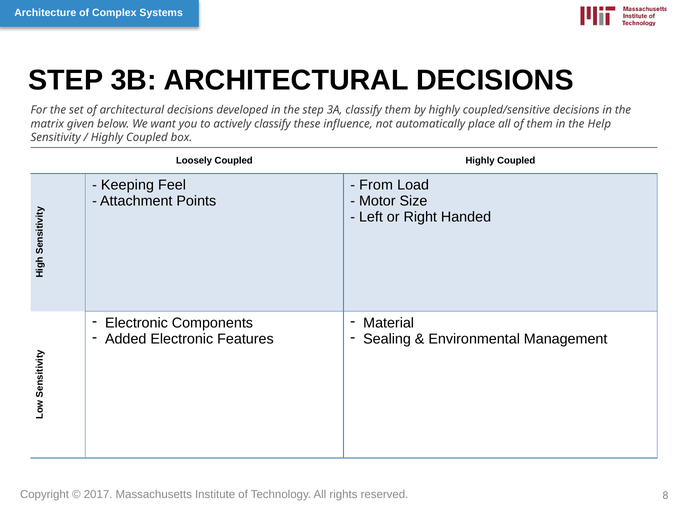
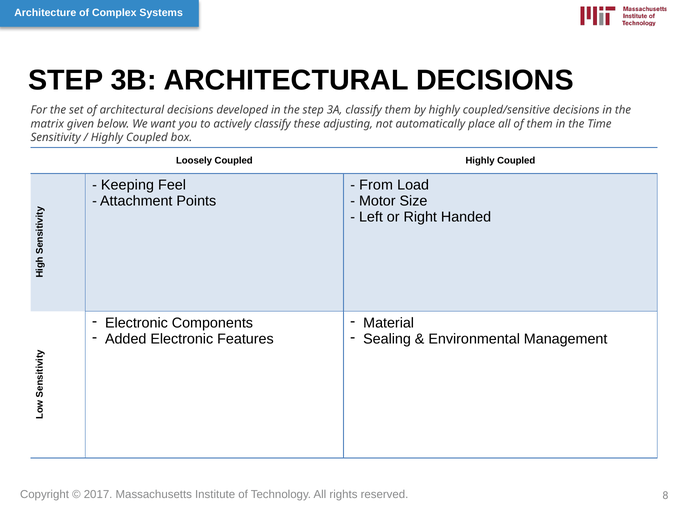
influence: influence -> adjusting
Help: Help -> Time
